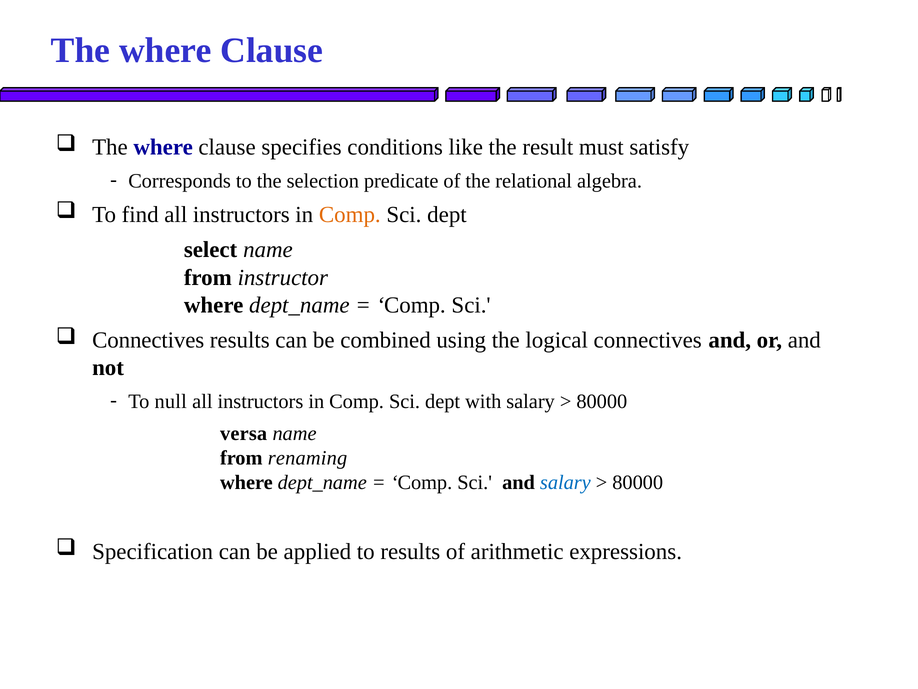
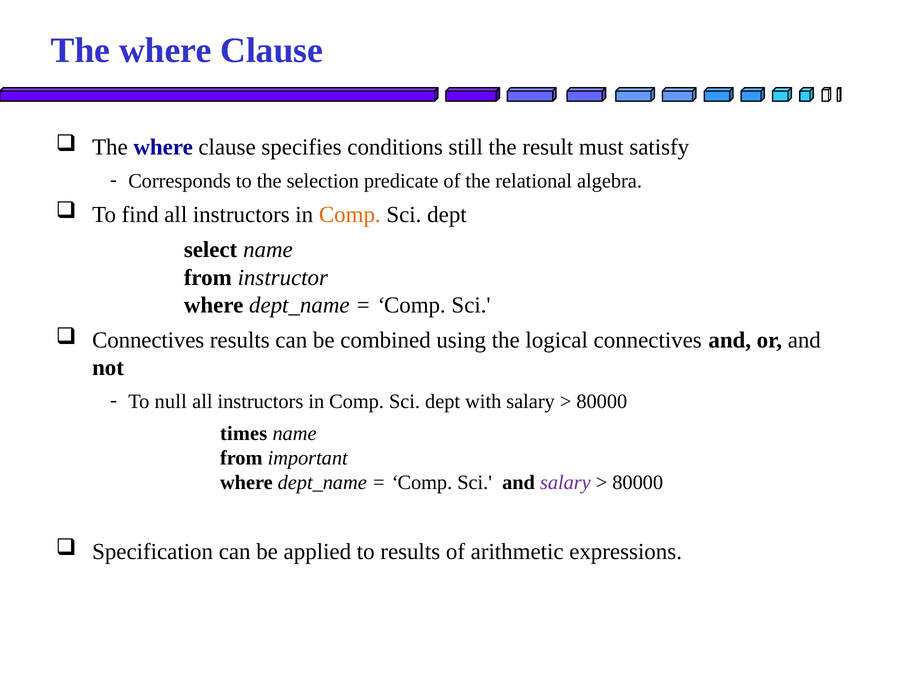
like: like -> still
versa: versa -> times
renaming: renaming -> important
salary at (565, 482) colour: blue -> purple
